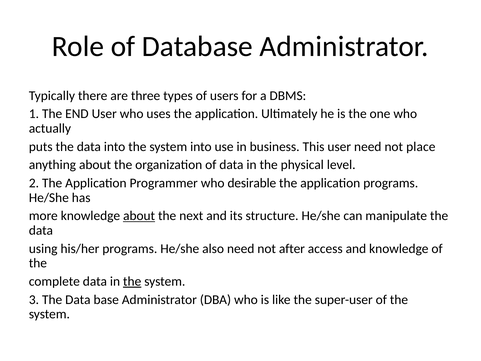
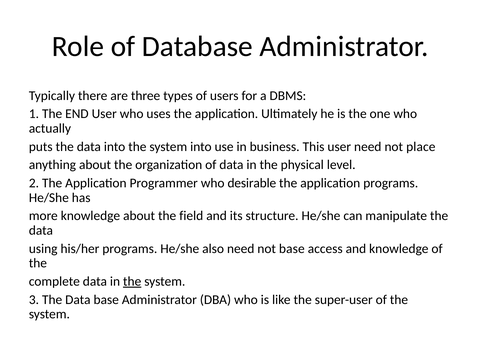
about at (139, 216) underline: present -> none
next: next -> field
not after: after -> base
